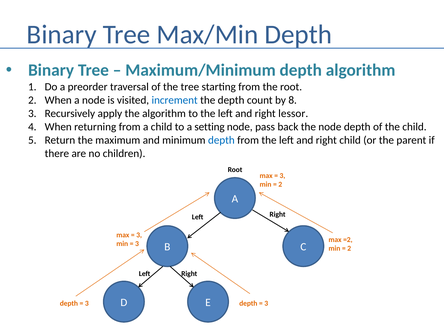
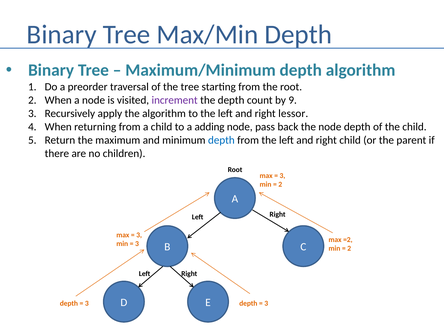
increment colour: blue -> purple
8: 8 -> 9
setting: setting -> adding
